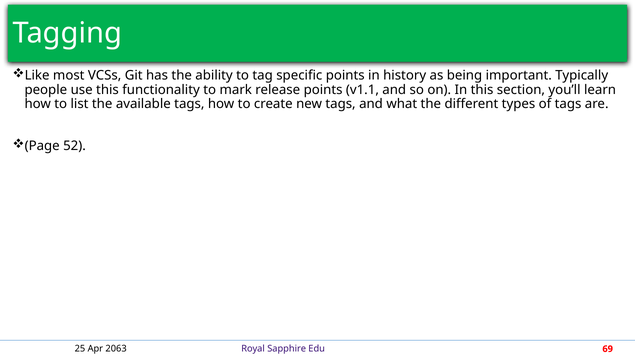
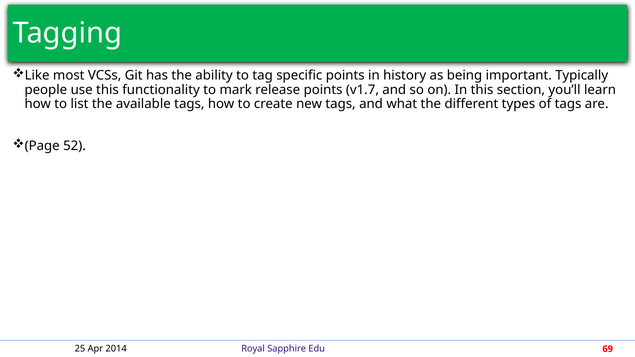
v1.1: v1.1 -> v1.7
2063: 2063 -> 2014
